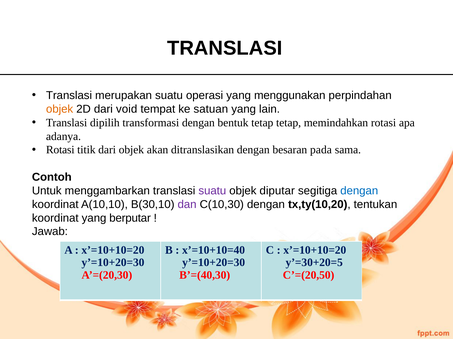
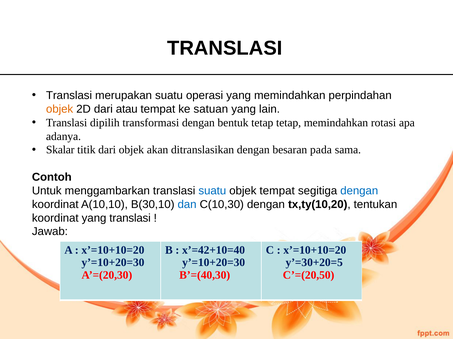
yang menggunakan: menggunakan -> memindahkan
void: void -> atau
Rotasi at (60, 150): Rotasi -> Skalar
suatu at (212, 191) colour: purple -> blue
objek diputar: diputar -> tempat
dan colour: purple -> blue
yang berputar: berputar -> translasi
x’=10+10=40: x’=10+10=40 -> x’=42+10=40
